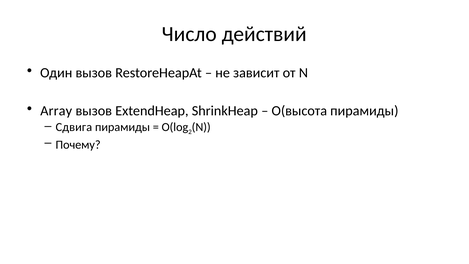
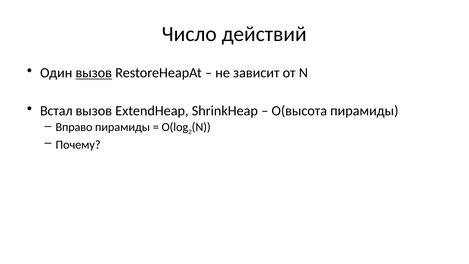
вызов at (94, 73) underline: none -> present
Array: Array -> Встал
Сдвига: Сдвига -> Вправо
